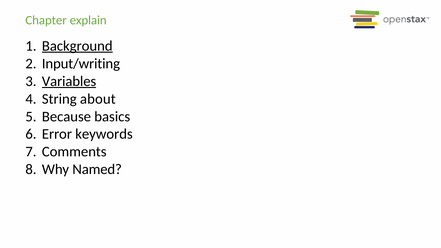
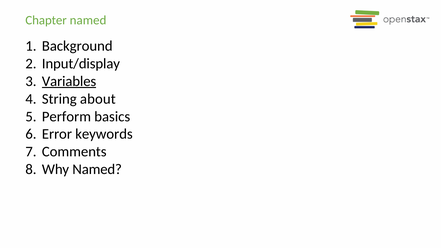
Chapter explain: explain -> named
Background underline: present -> none
Input/writing: Input/writing -> Input/display
Because: Because -> Perform
